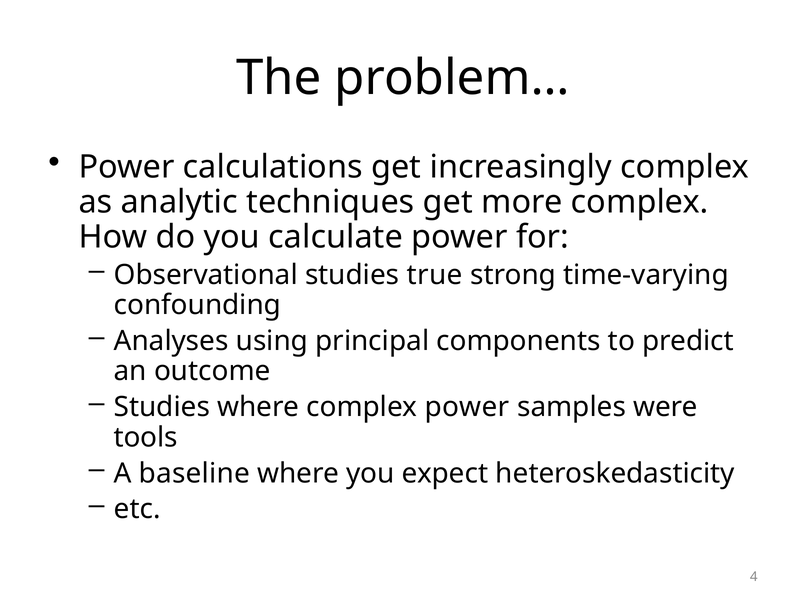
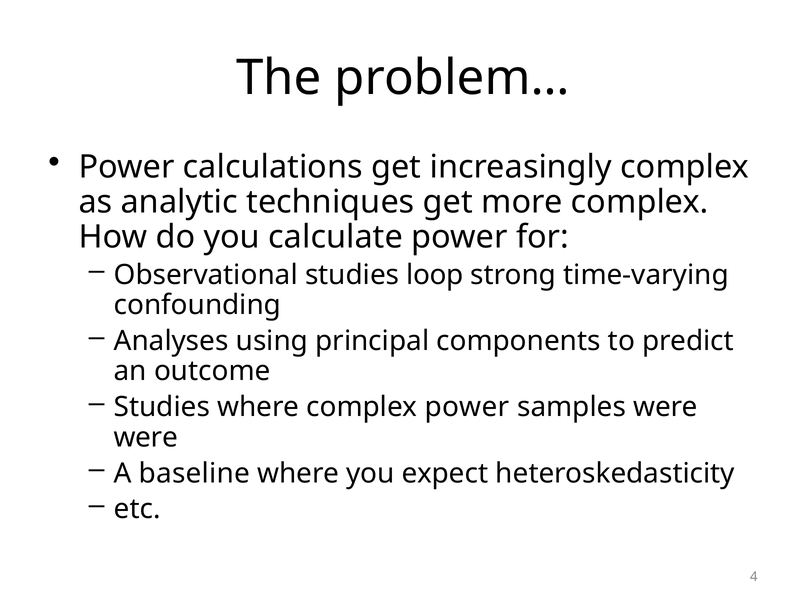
true: true -> loop
tools at (146, 437): tools -> were
